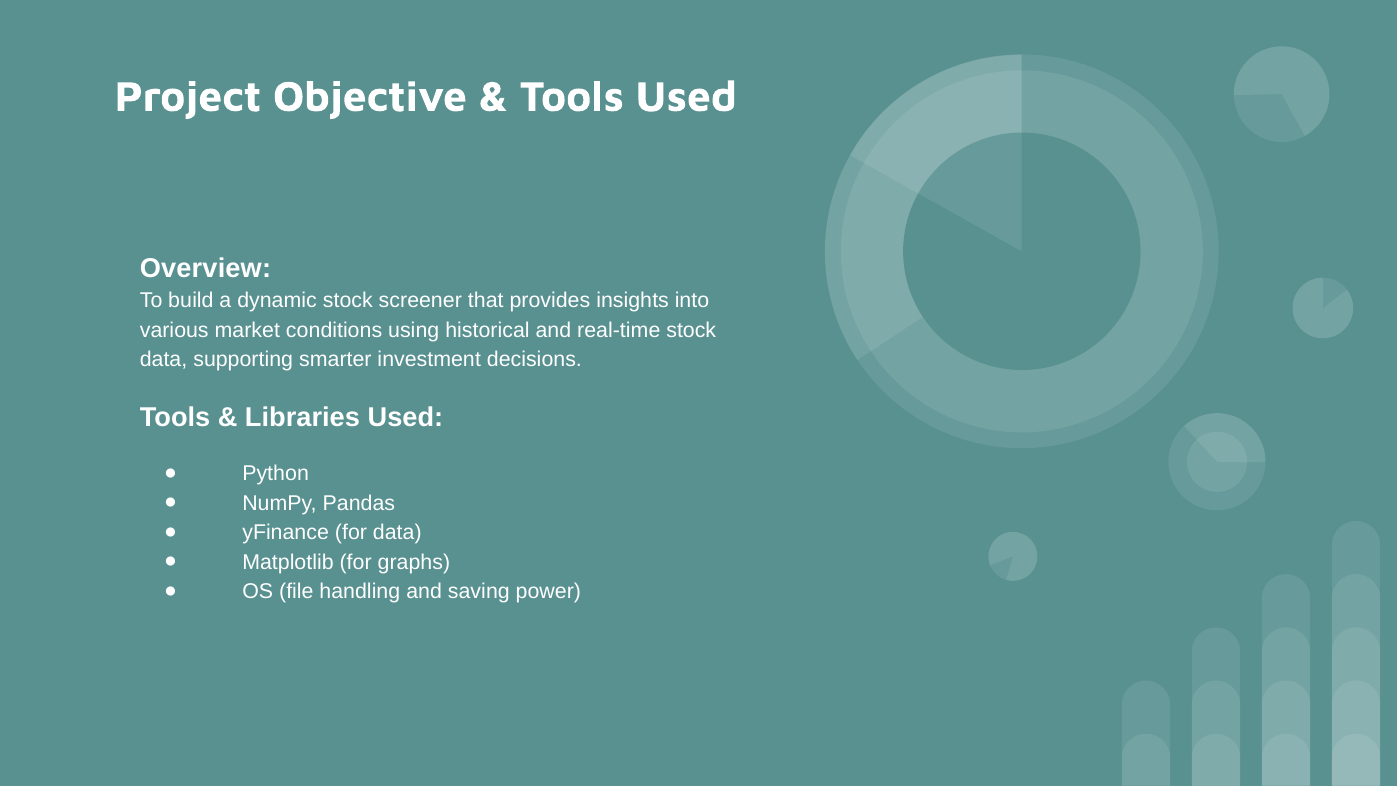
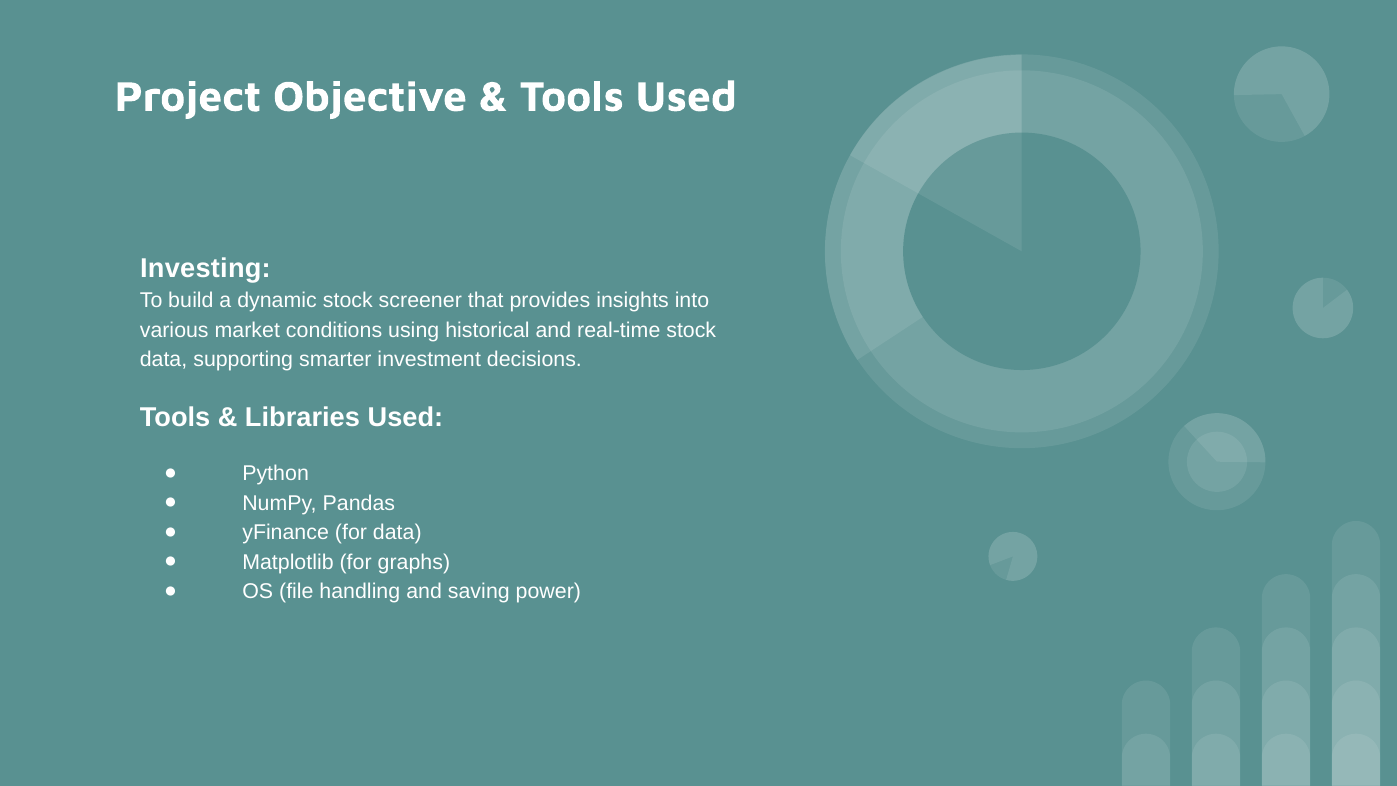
Overview: Overview -> Investing
